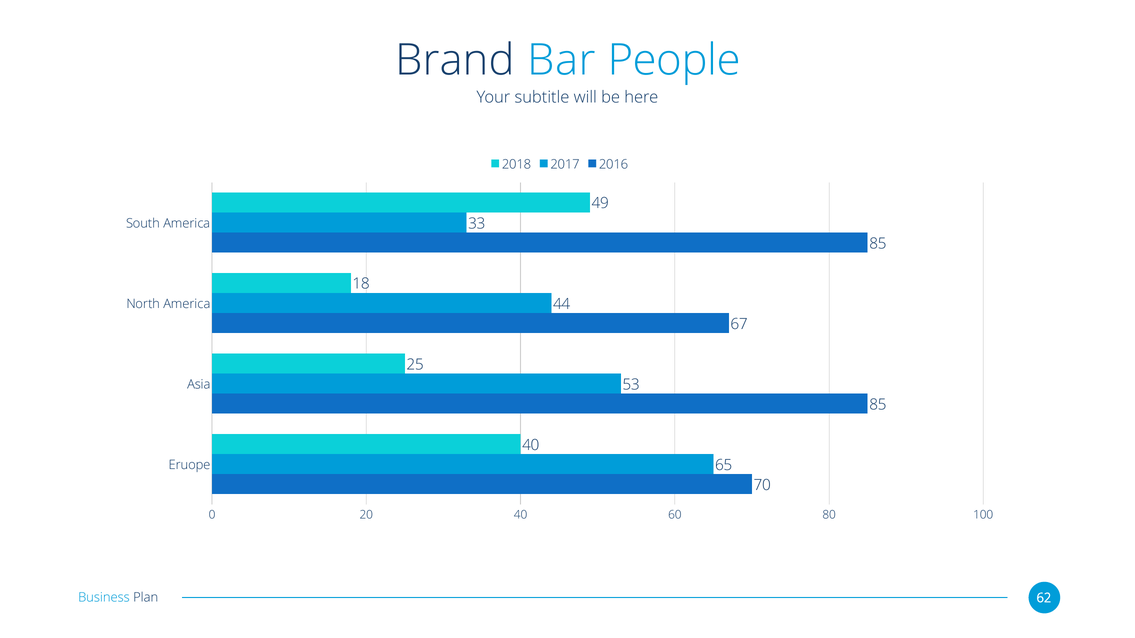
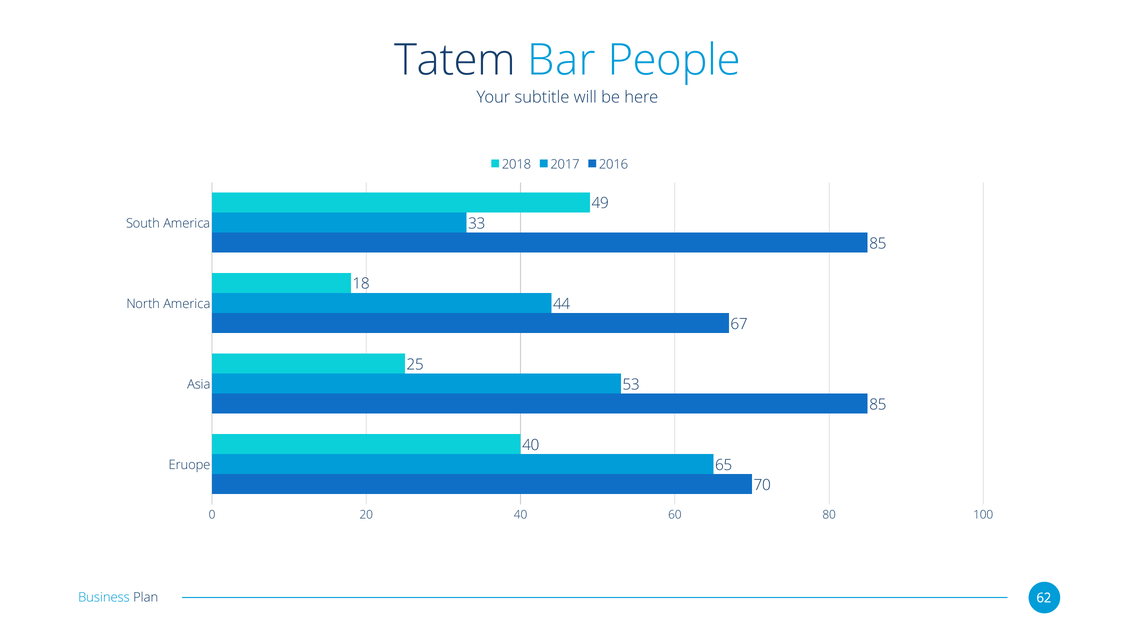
Brand: Brand -> Tatem
